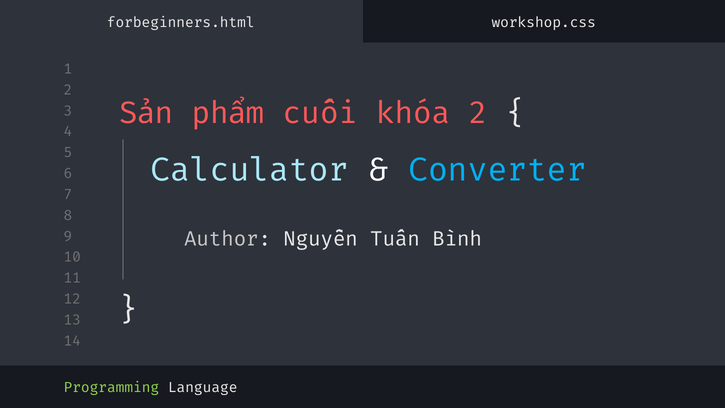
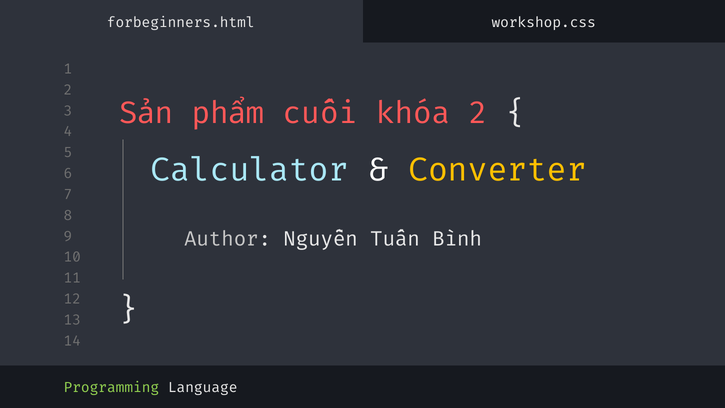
Converter colour: light blue -> yellow
